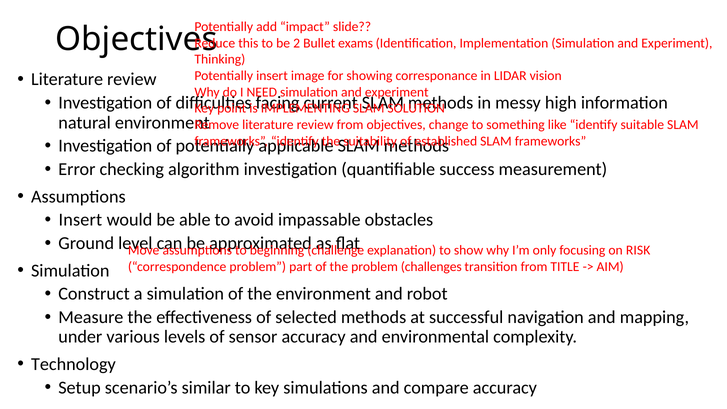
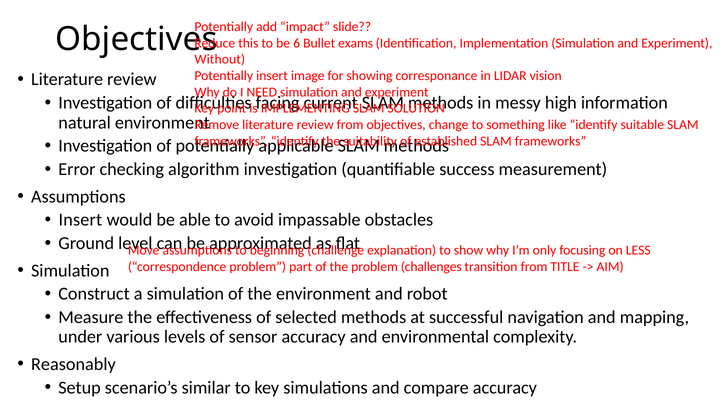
2: 2 -> 6
Thinking: Thinking -> Without
RISK: RISK -> LESS
Technology: Technology -> Reasonably
